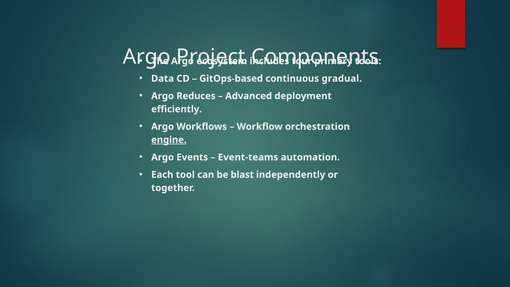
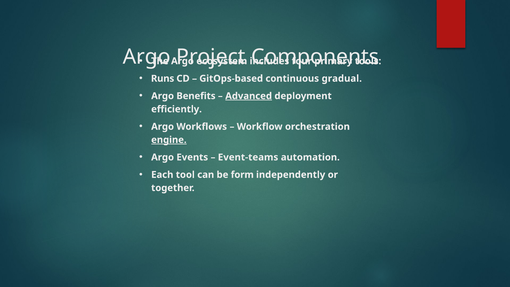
Data: Data -> Runs
Reduces: Reduces -> Benefits
Advanced underline: none -> present
blast: blast -> form
